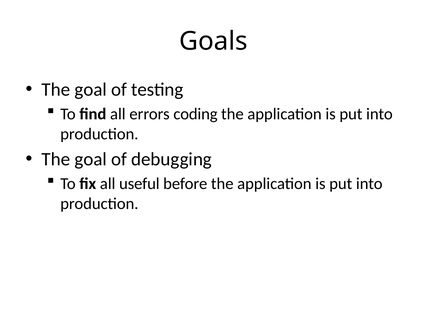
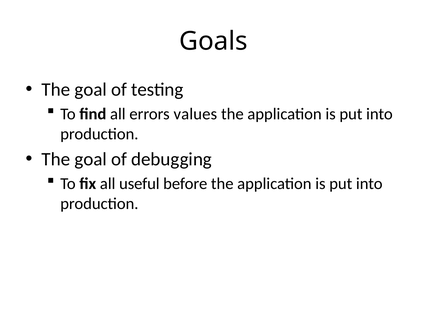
coding: coding -> values
